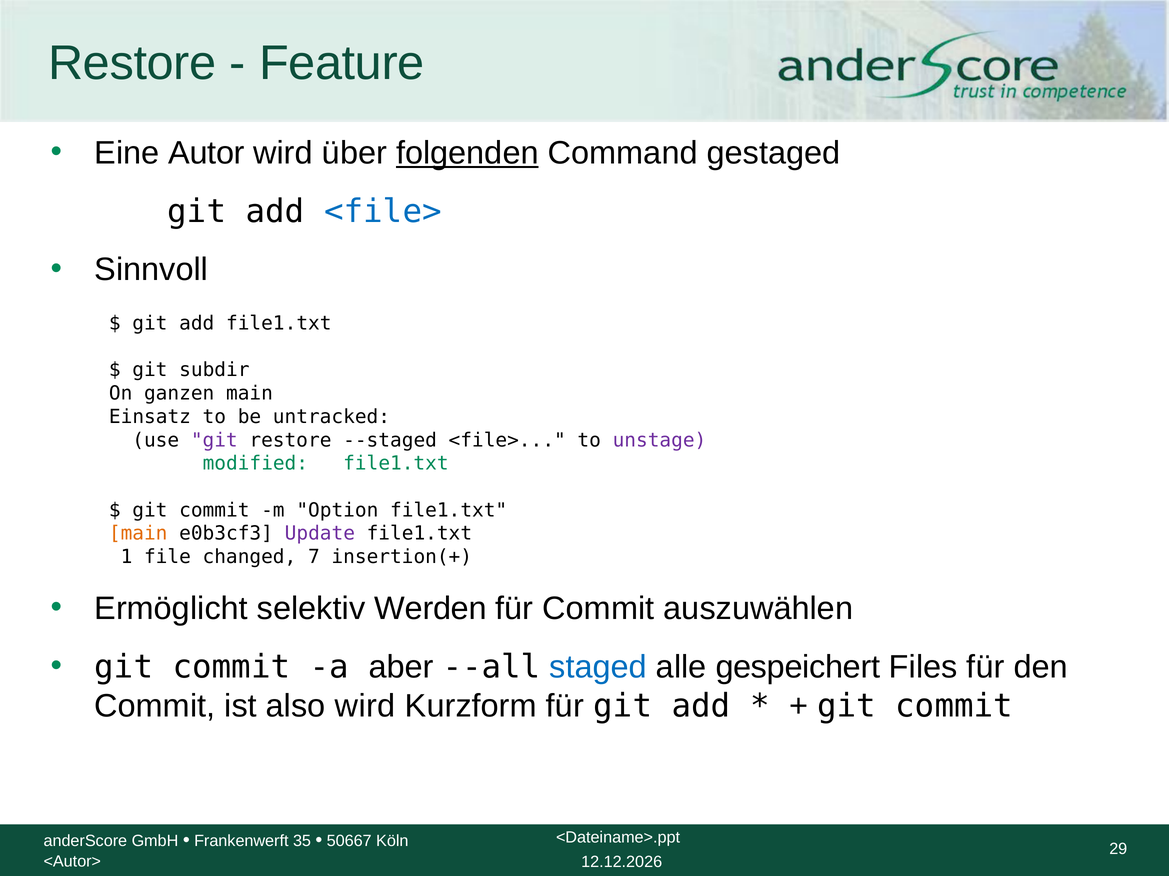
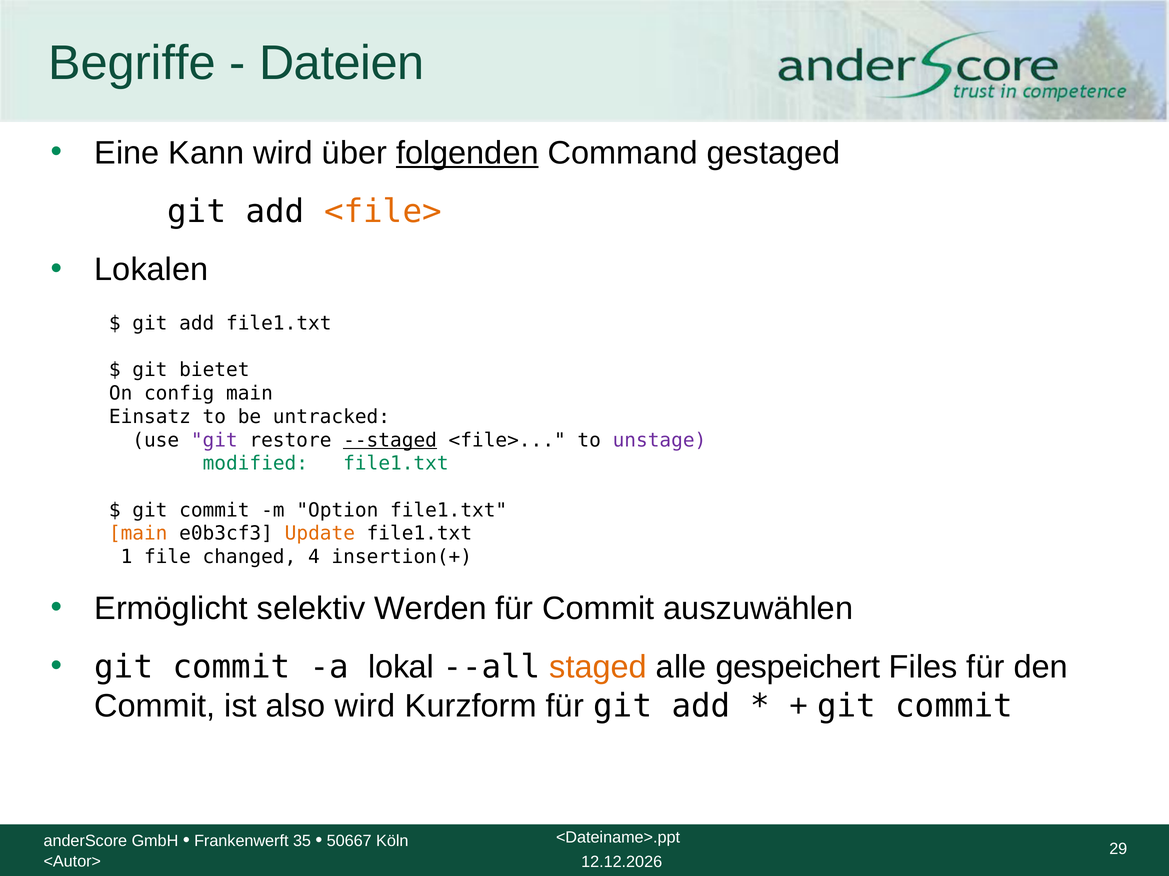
Restore at (132, 63): Restore -> Begriffe
Feature: Feature -> Dateien
Autor: Autor -> Kann
<file> at (383, 212) colour: blue -> orange
Sinnvoll: Sinnvoll -> Lokalen
subdir: subdir -> bietet
ganzen: ganzen -> config
--staged underline: none -> present
Update colour: purple -> orange
7: 7 -> 4
aber: aber -> lokal
staged colour: blue -> orange
